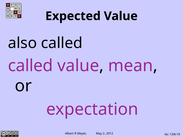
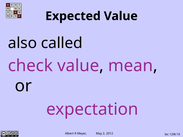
called at (30, 66): called -> check
